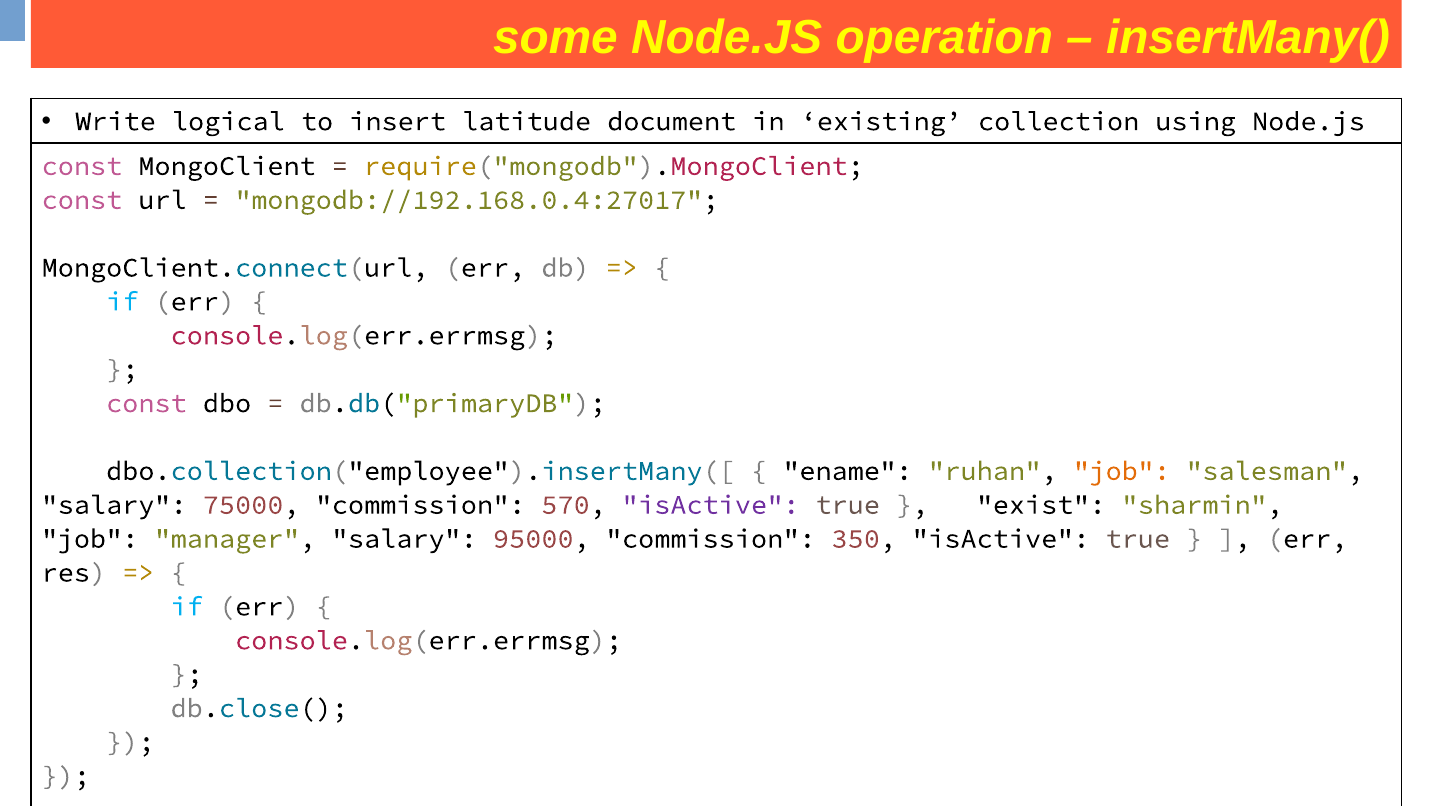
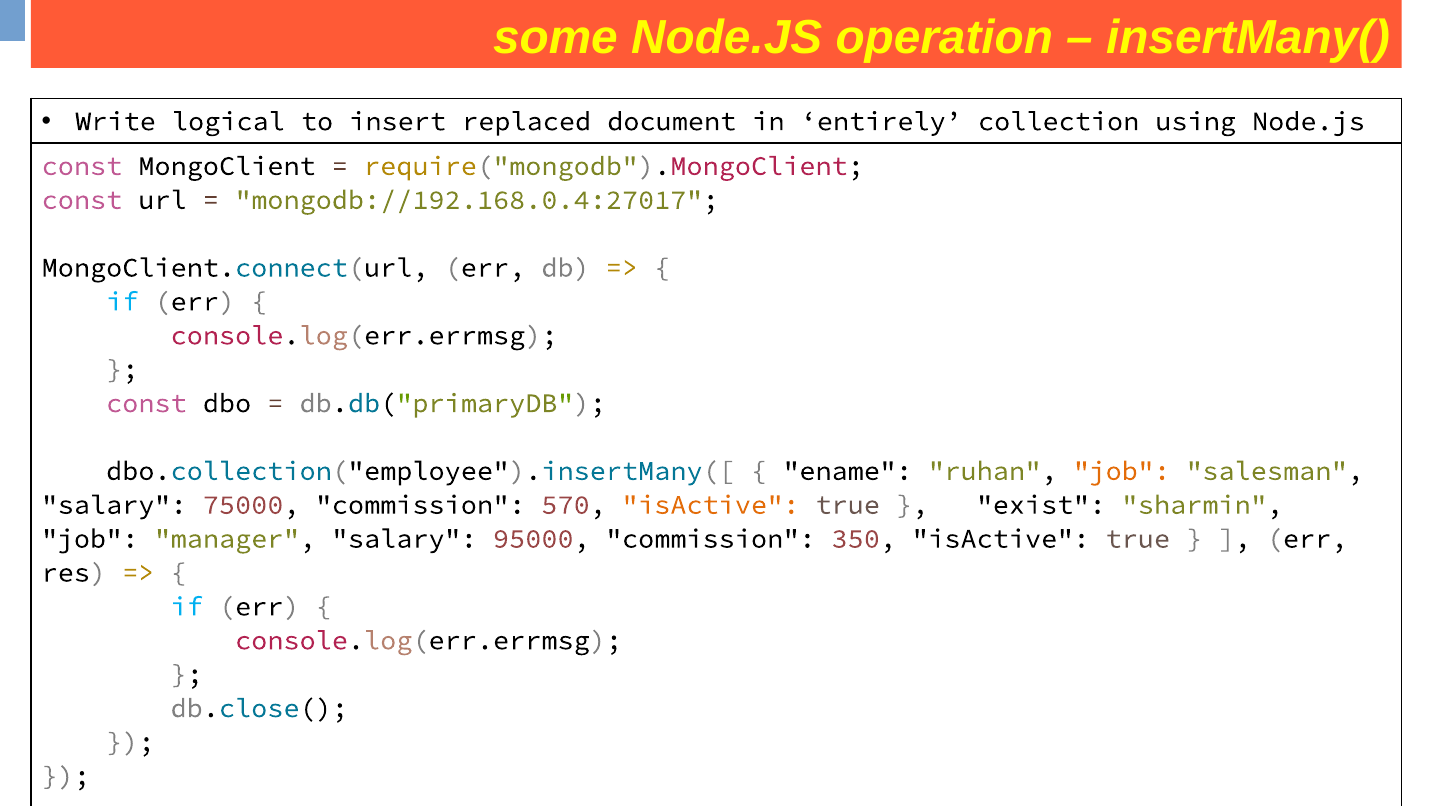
latitude: latitude -> replaced
existing: existing -> entirely
isActive at (711, 505) colour: purple -> orange
